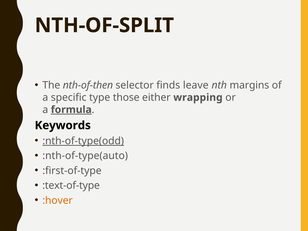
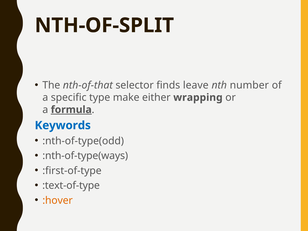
nth-of-then: nth-of-then -> nth-of-that
margins: margins -> number
those: those -> make
Keywords colour: black -> blue
:nth-of-type(odd underline: present -> none
:nth-of-type(auto: :nth-of-type(auto -> :nth-of-type(ways
